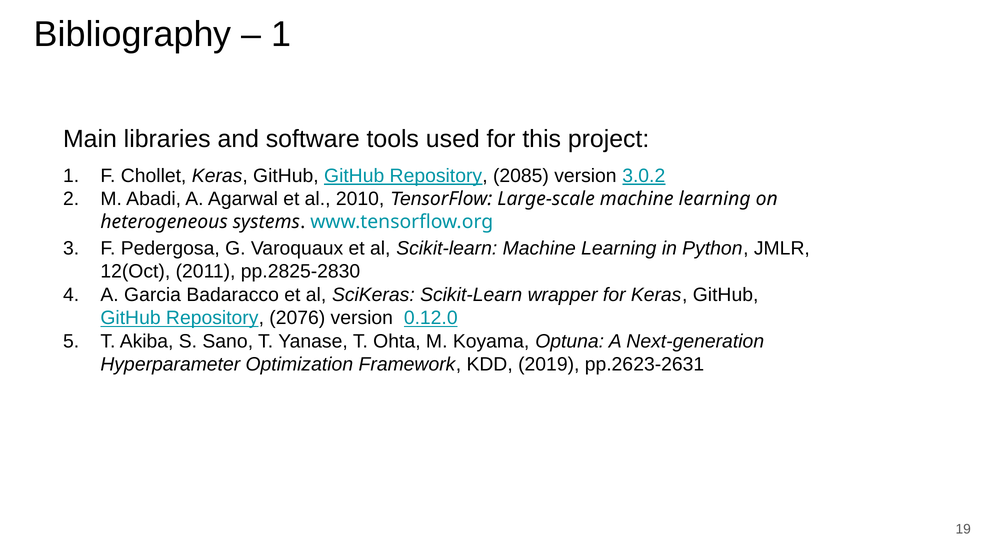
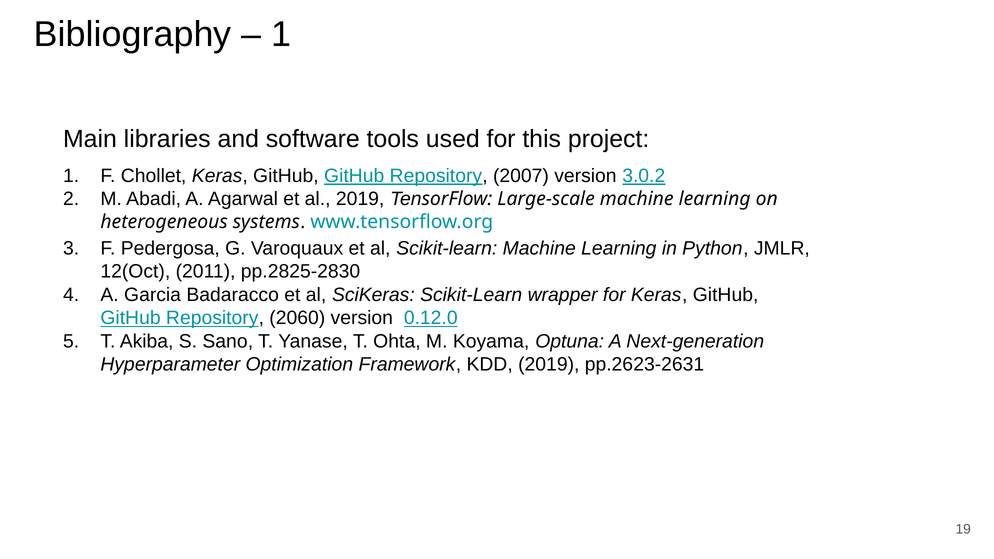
2085: 2085 -> 2007
al 2010: 2010 -> 2019
2076: 2076 -> 2060
